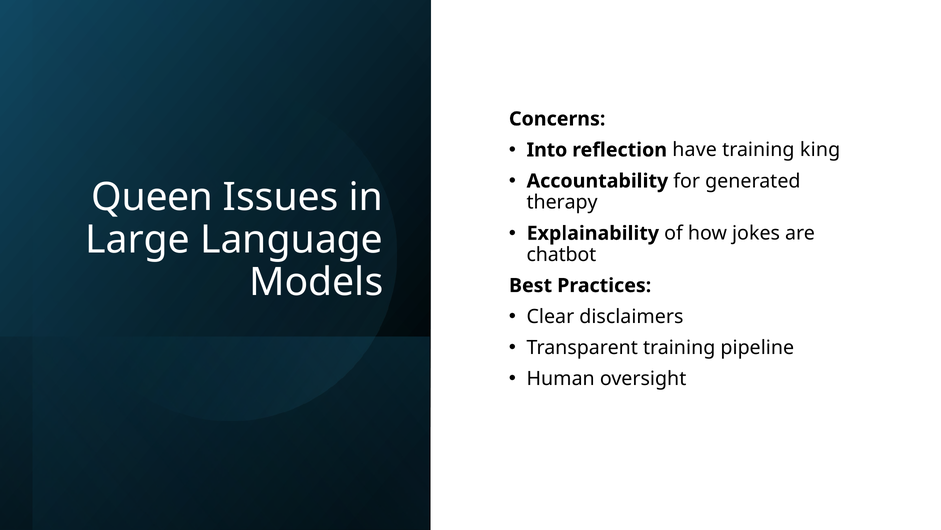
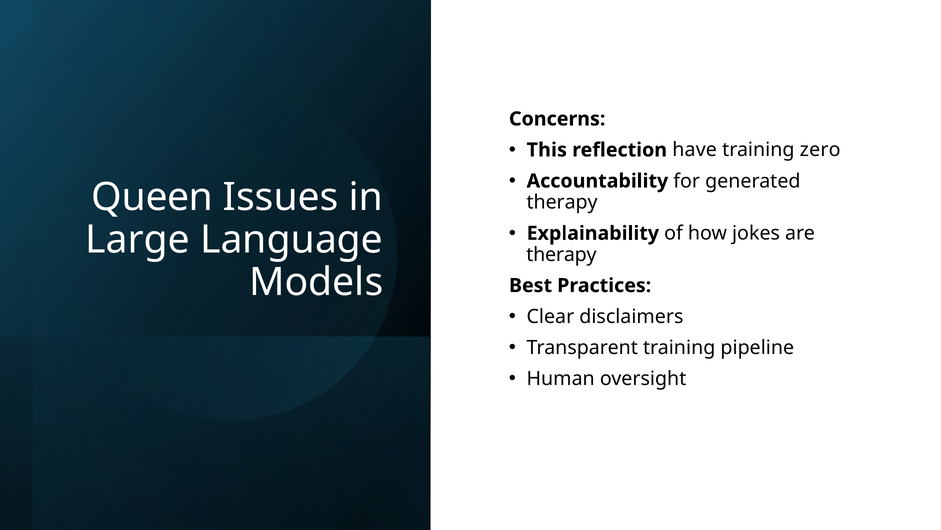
Into: Into -> This
king: king -> zero
chatbot at (561, 254): chatbot -> therapy
